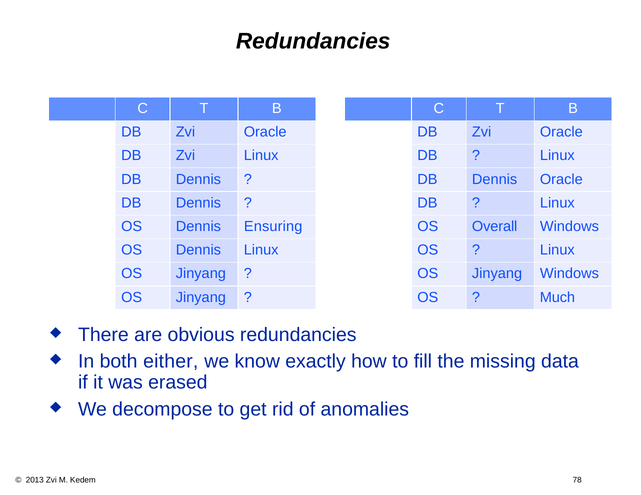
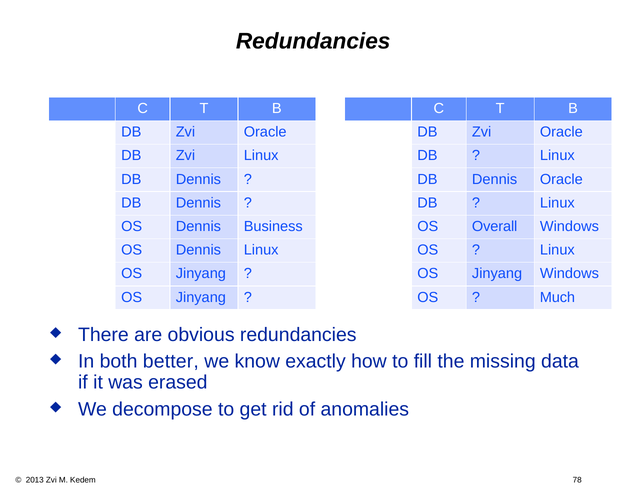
Ensuring: Ensuring -> Business
either: either -> better
